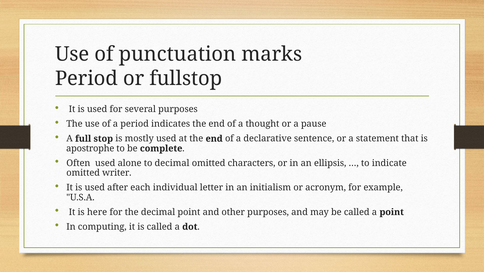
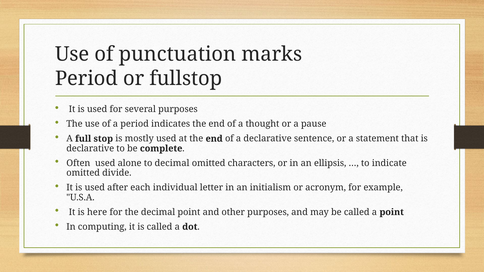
apostrophe at (90, 149): apostrophe -> declarative
writer: writer -> divide
